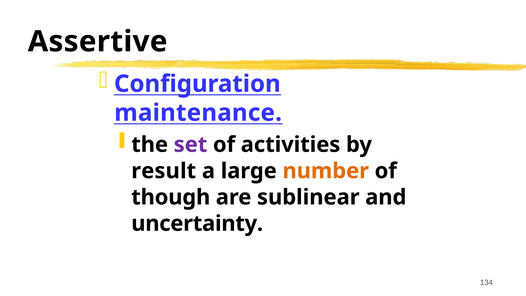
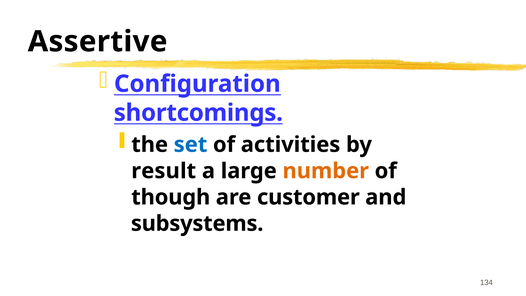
maintenance: maintenance -> shortcomings
set colour: purple -> blue
sublinear: sublinear -> customer
uncertainty: uncertainty -> subsystems
